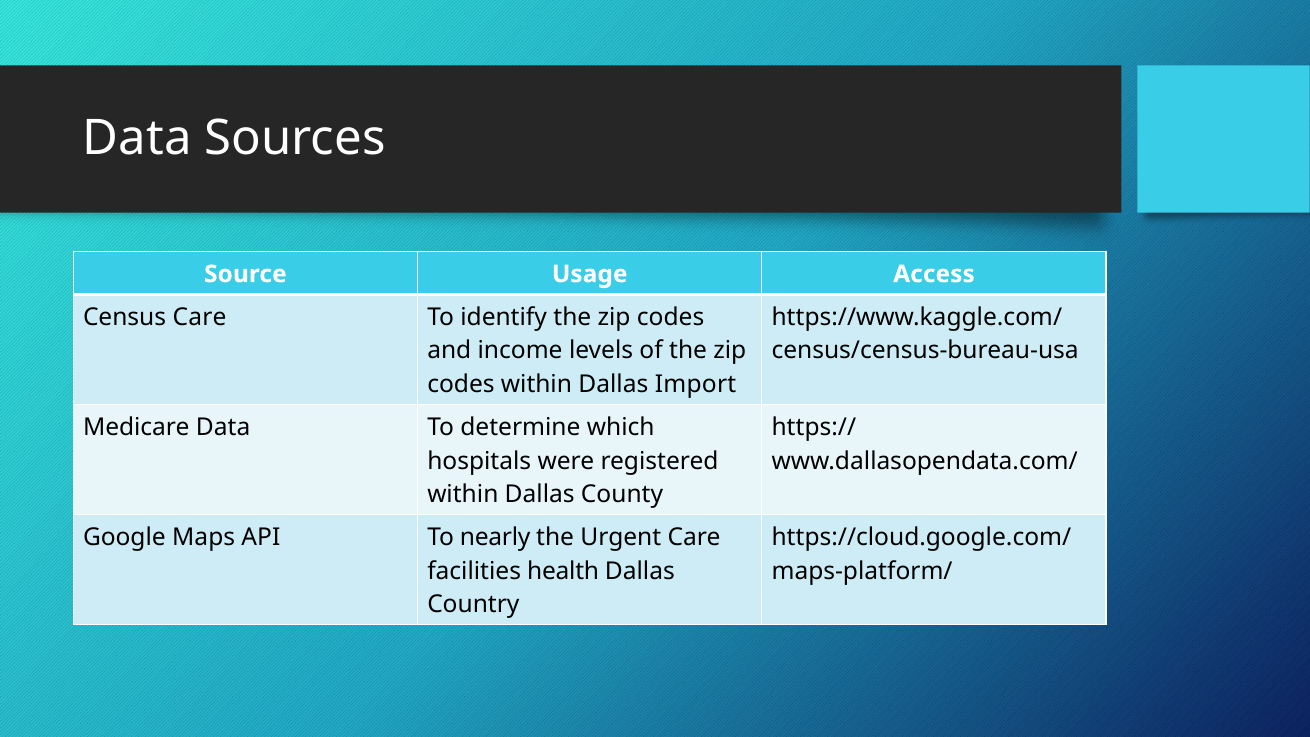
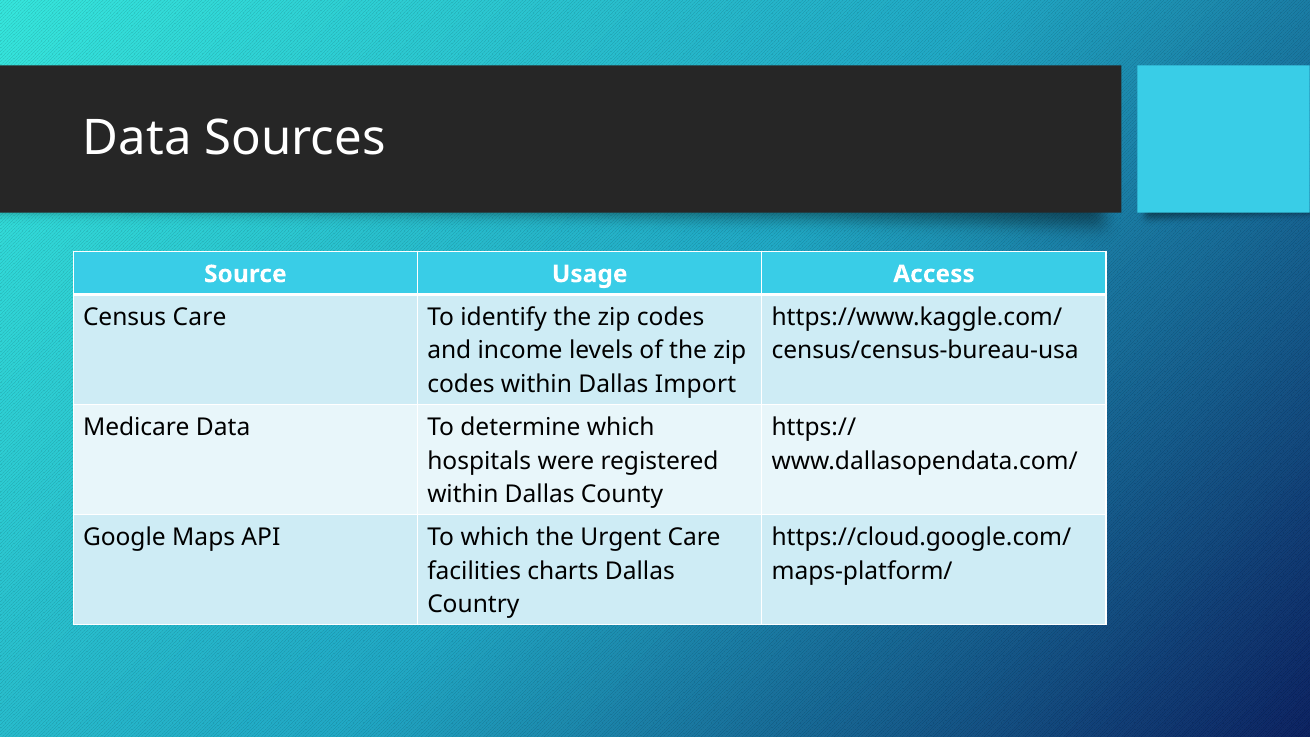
To nearly: nearly -> which
health: health -> charts
